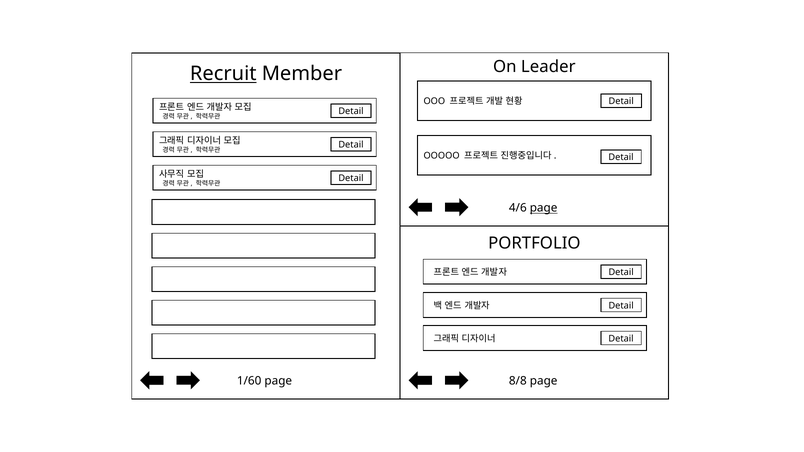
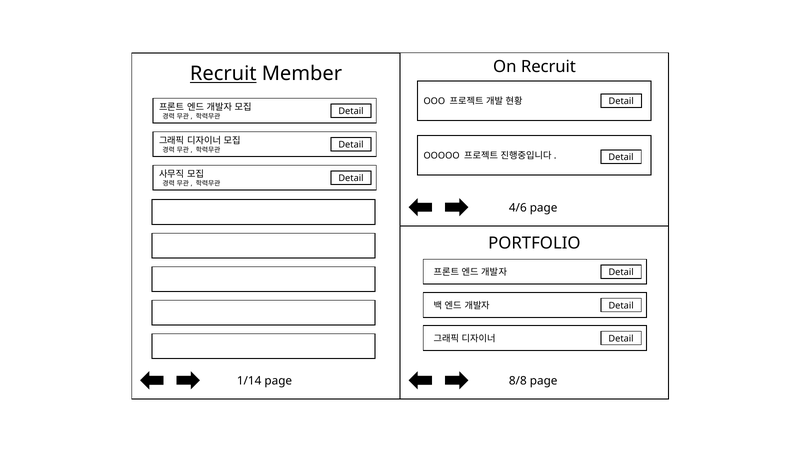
On Leader: Leader -> Recruit
page at (544, 208) underline: present -> none
1/60: 1/60 -> 1/14
